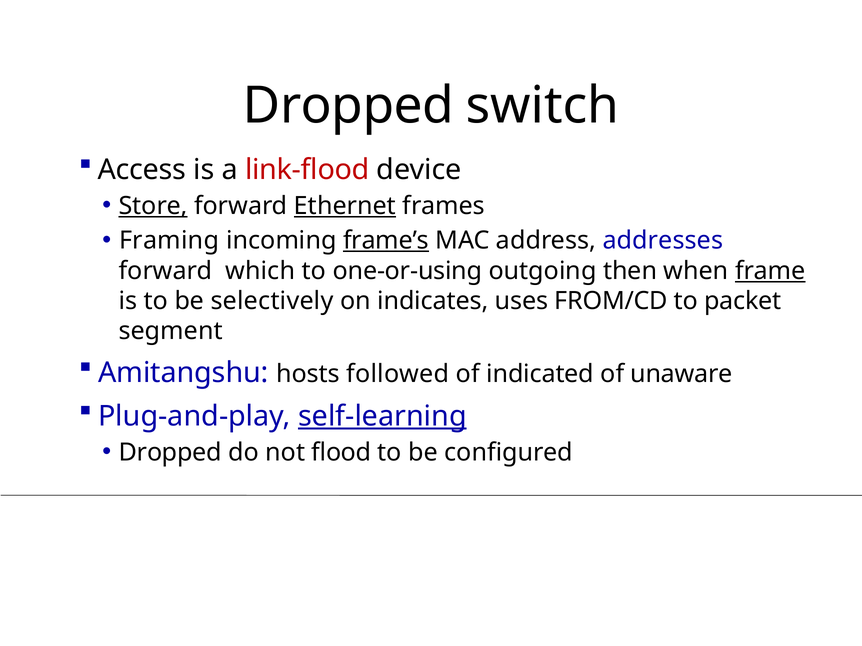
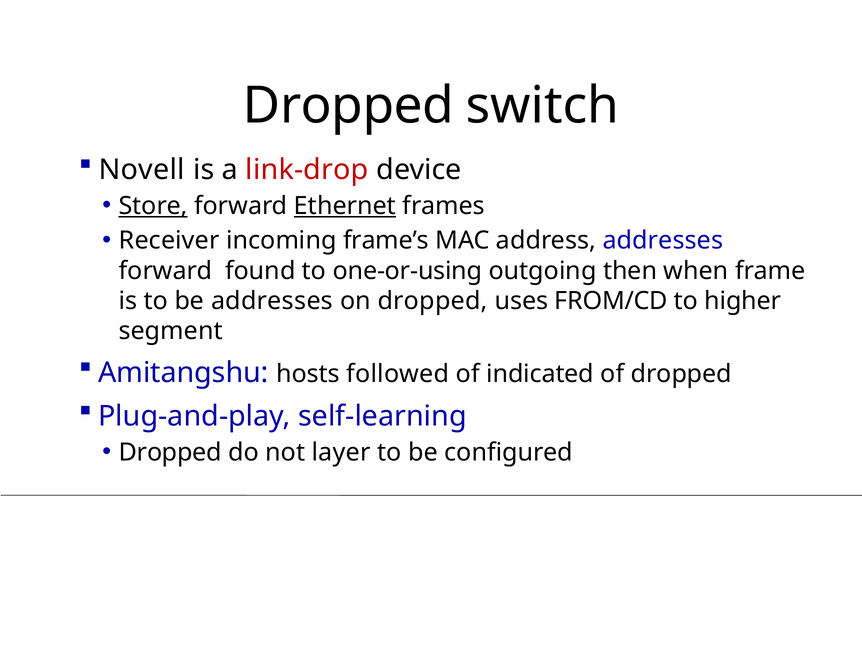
Access: Access -> Novell
link-flood: link-flood -> link-drop
Framing: Framing -> Receiver
frame’s underline: present -> none
which: which -> found
frame underline: present -> none
be selectively: selectively -> addresses
on indicates: indicates -> dropped
packet: packet -> higher
of unaware: unaware -> dropped
self-learning underline: present -> none
flood: flood -> layer
